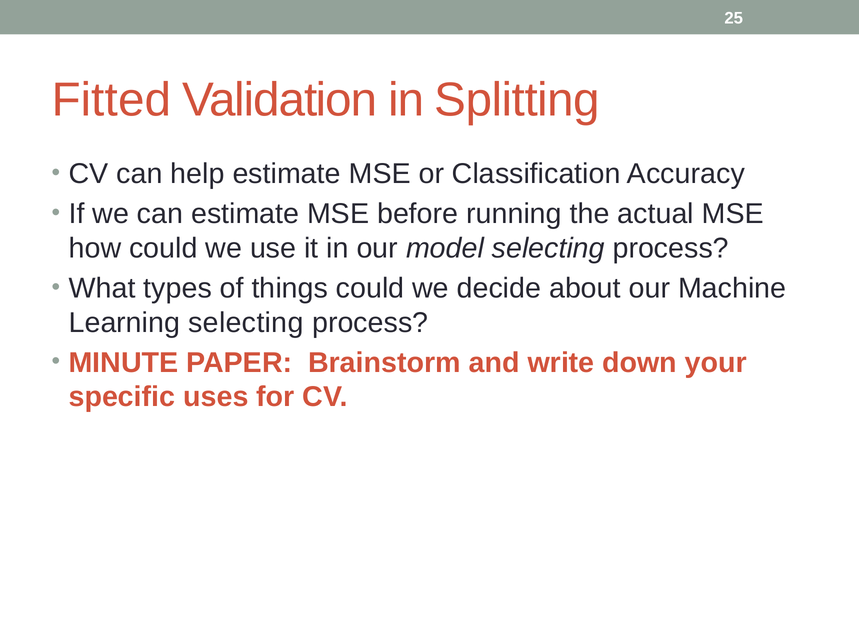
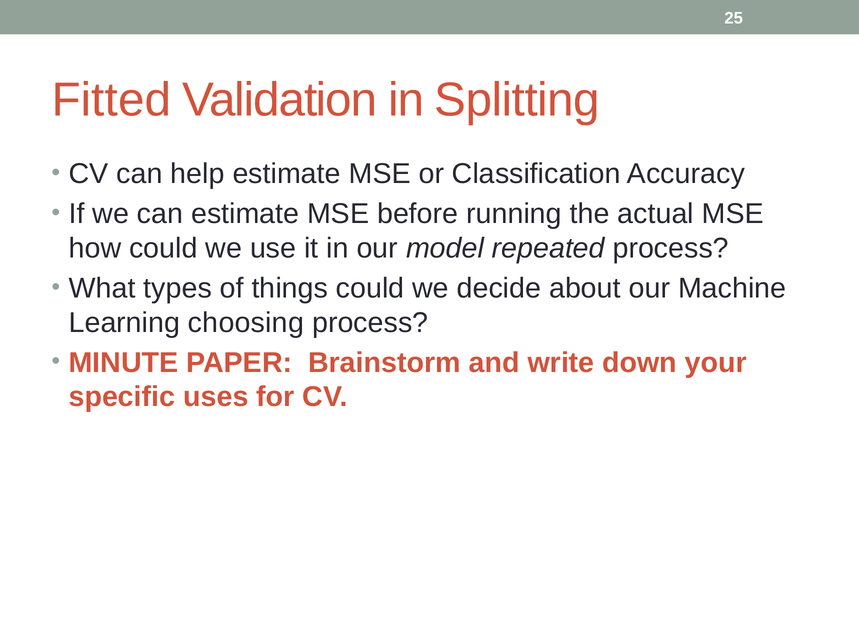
model selecting: selecting -> repeated
Learning selecting: selecting -> choosing
